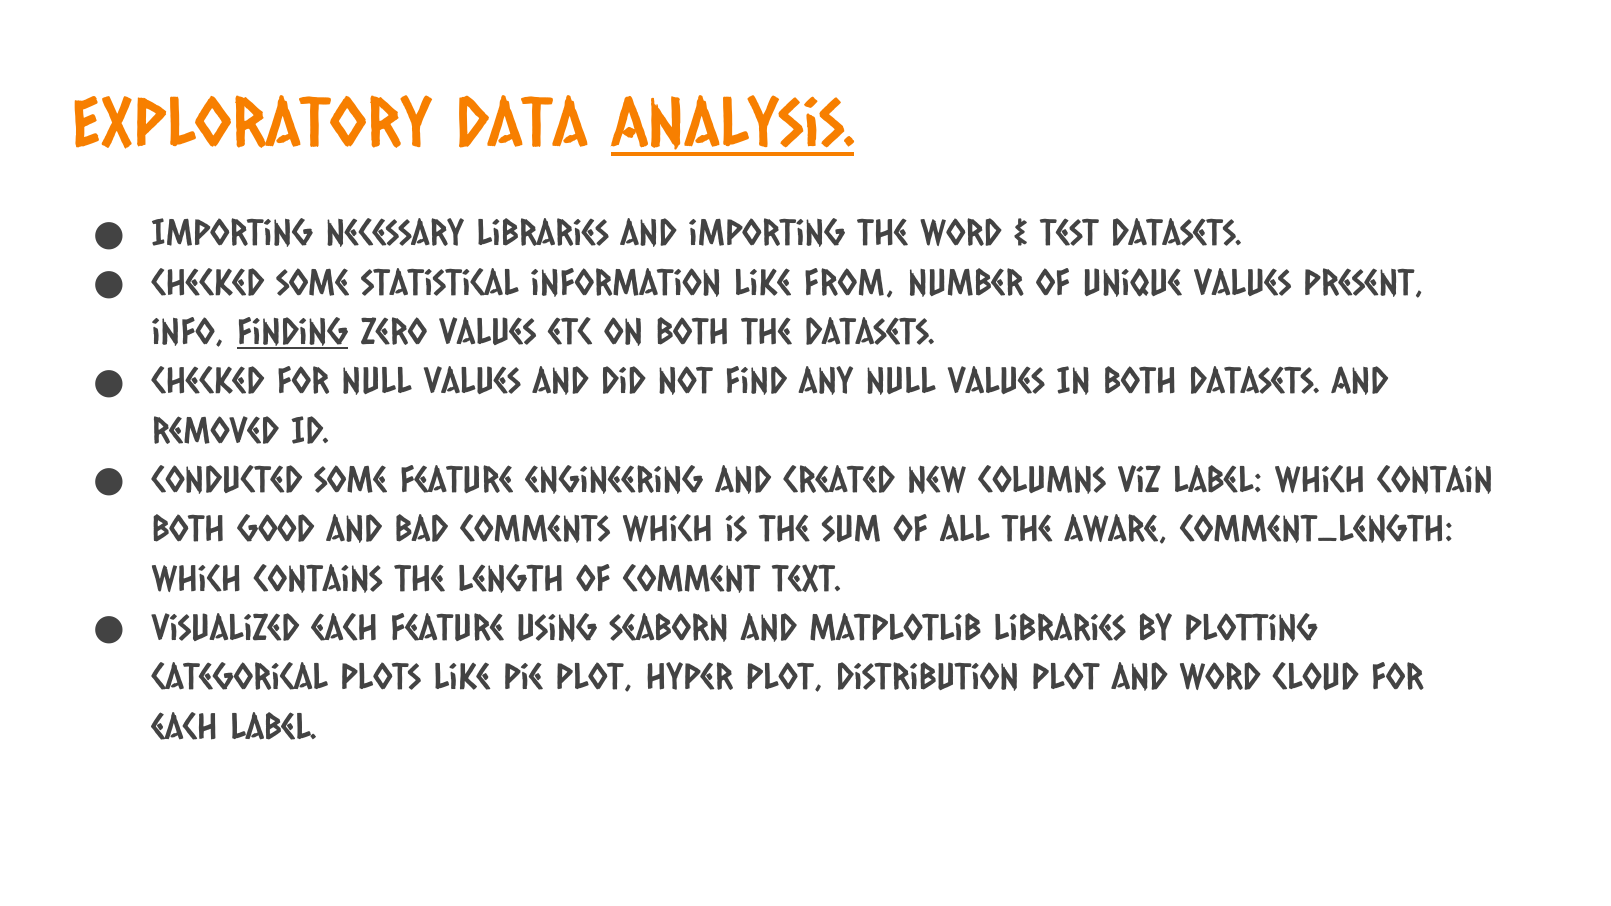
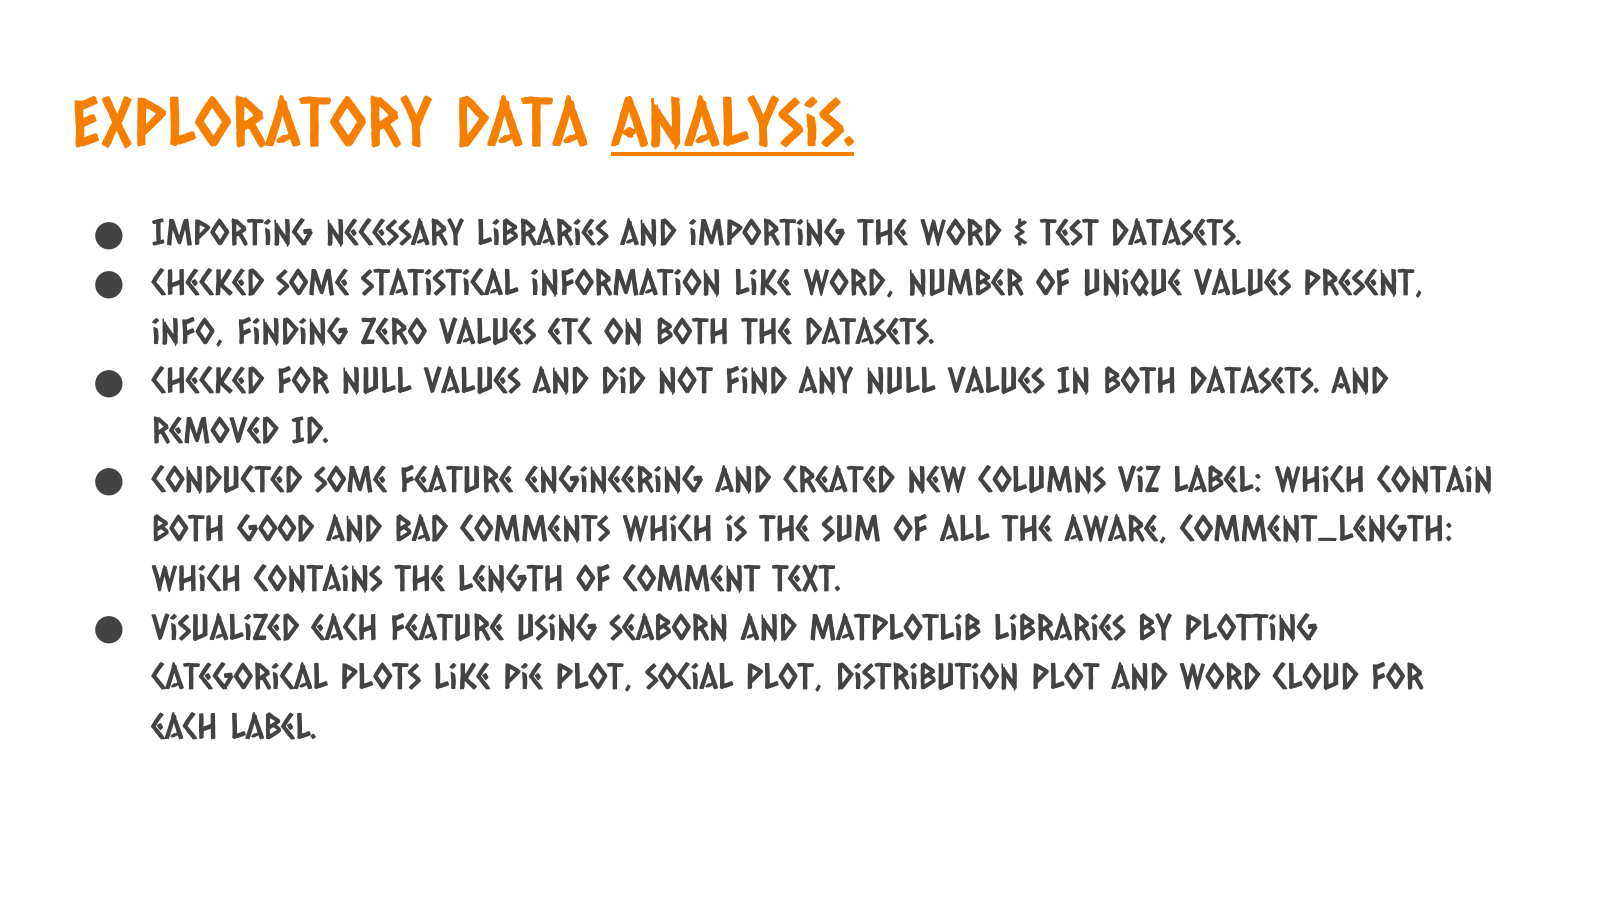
like from: from -> word
finding underline: present -> none
hyper: hyper -> social
